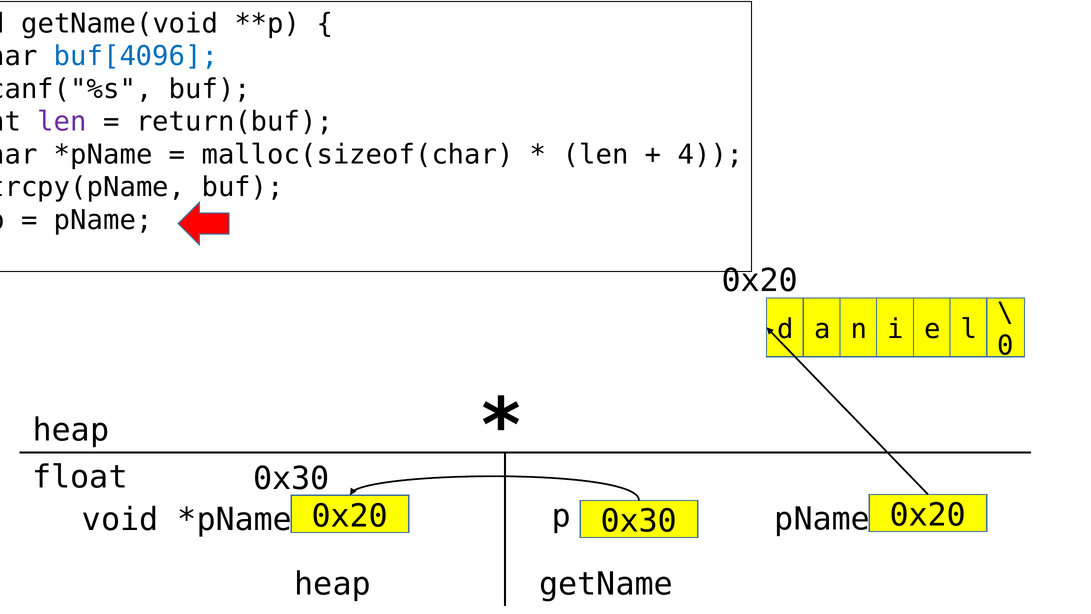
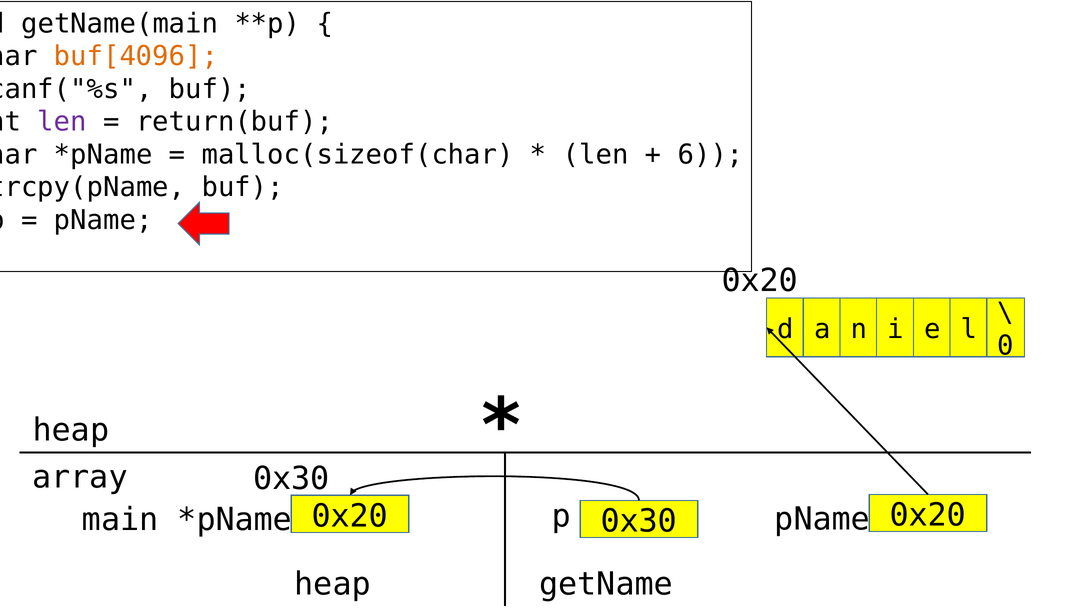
getName(void: getName(void -> getName(main
buf[4096 colour: blue -> orange
4: 4 -> 6
float: float -> array
void at (120, 520): void -> main
